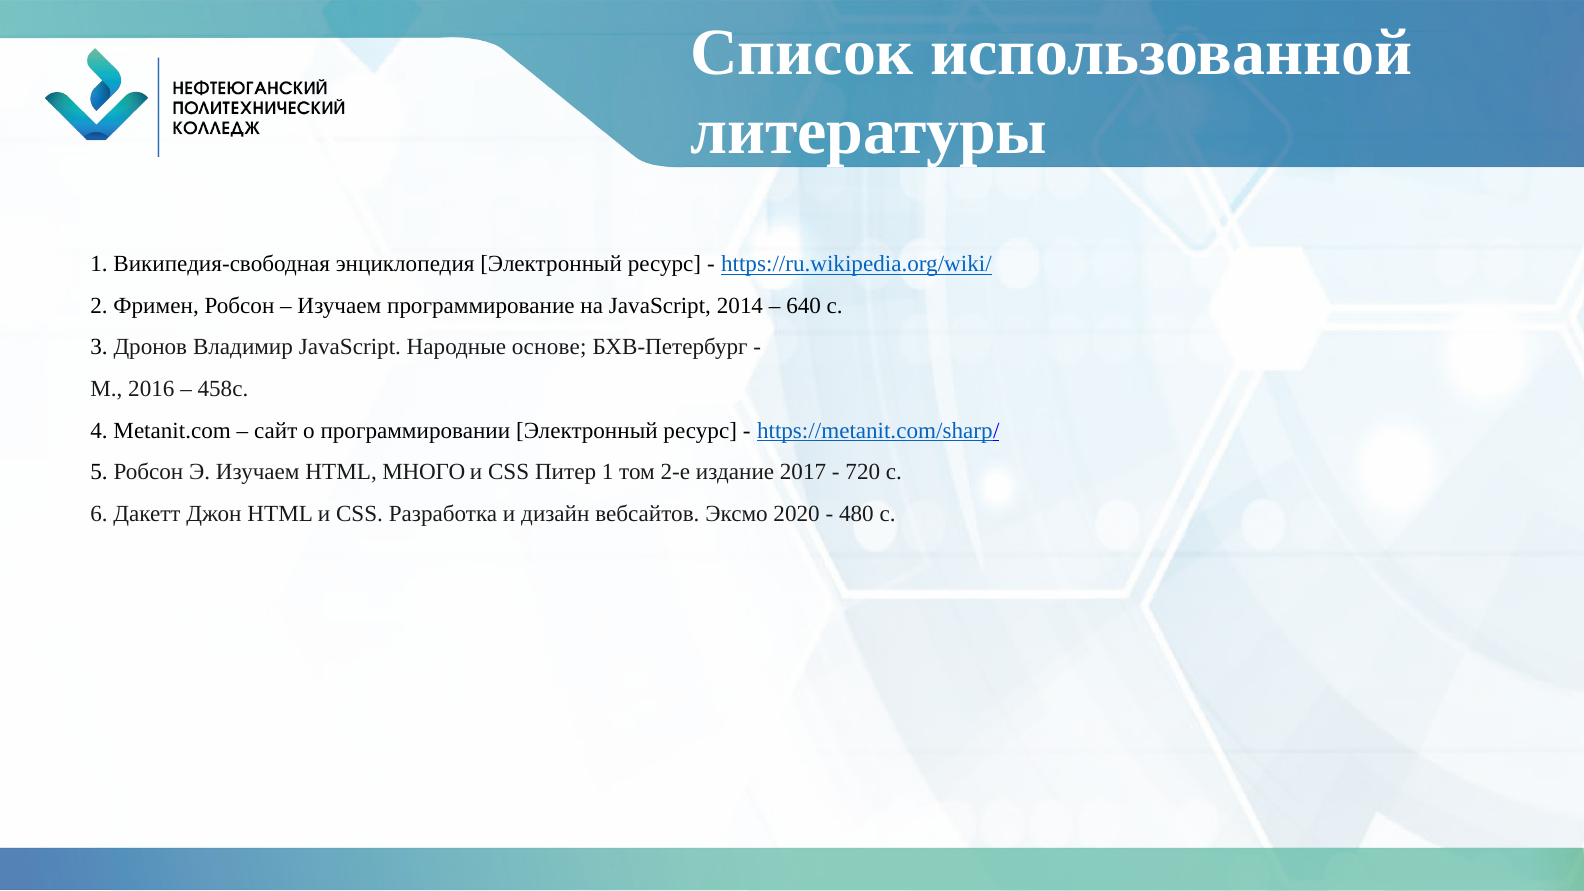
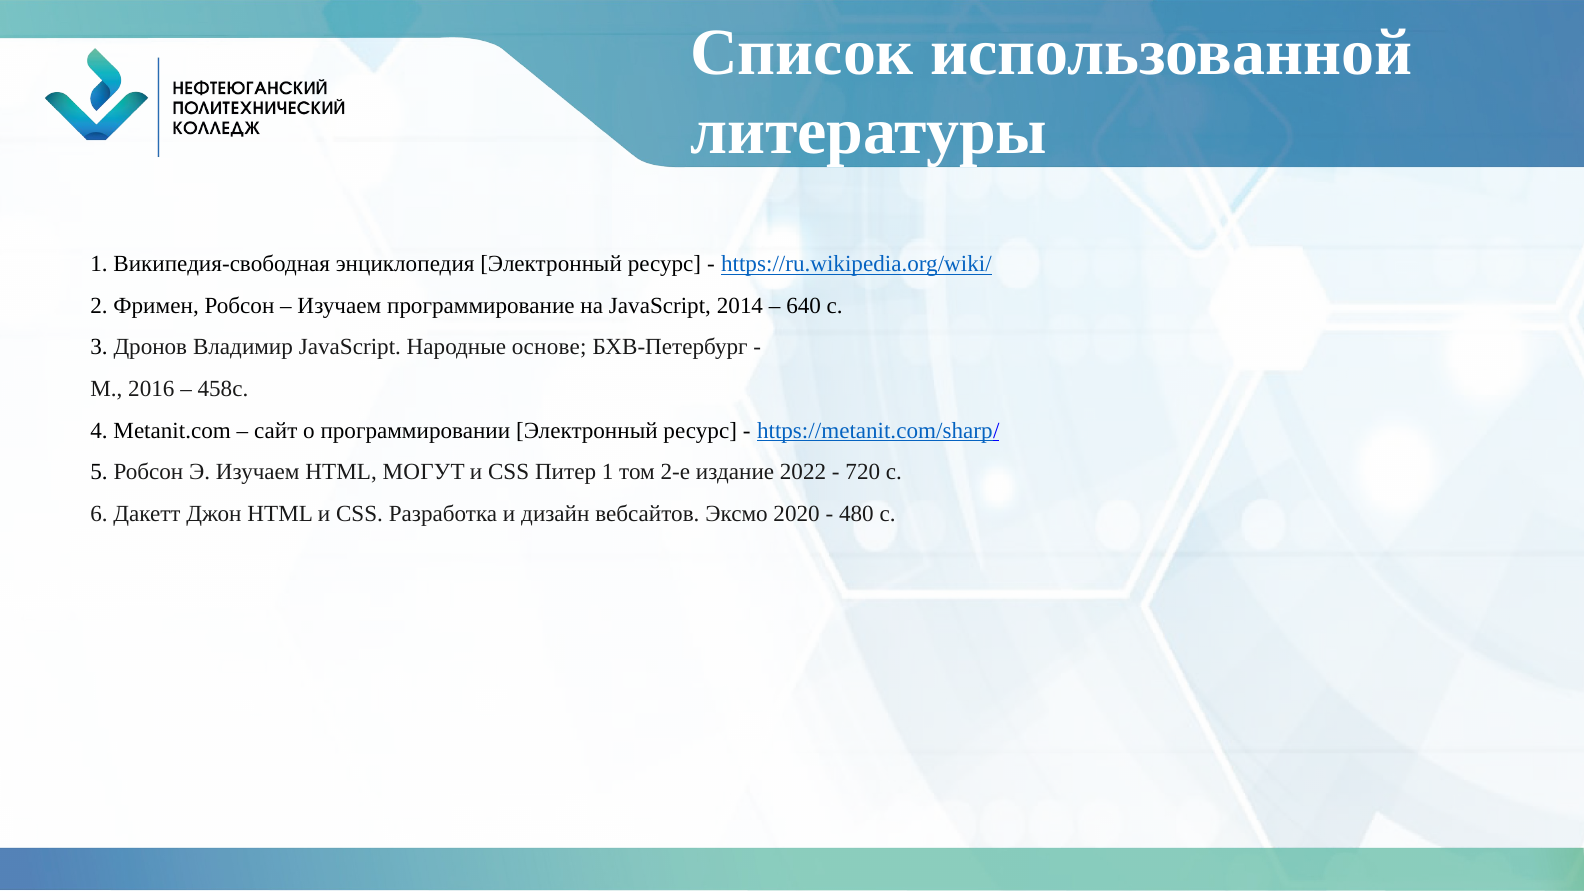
МНОГО: МНОГО -> МОГУТ
2017: 2017 -> 2022
